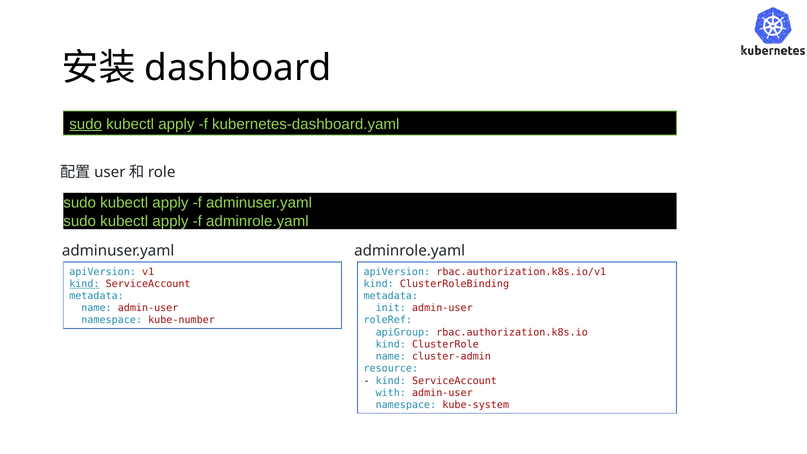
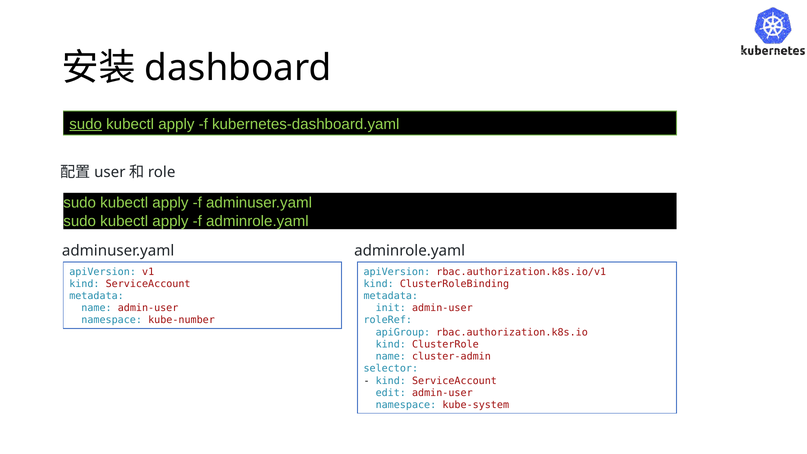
kind at (84, 284) underline: present -> none
resource: resource -> selector
with: with -> edit
